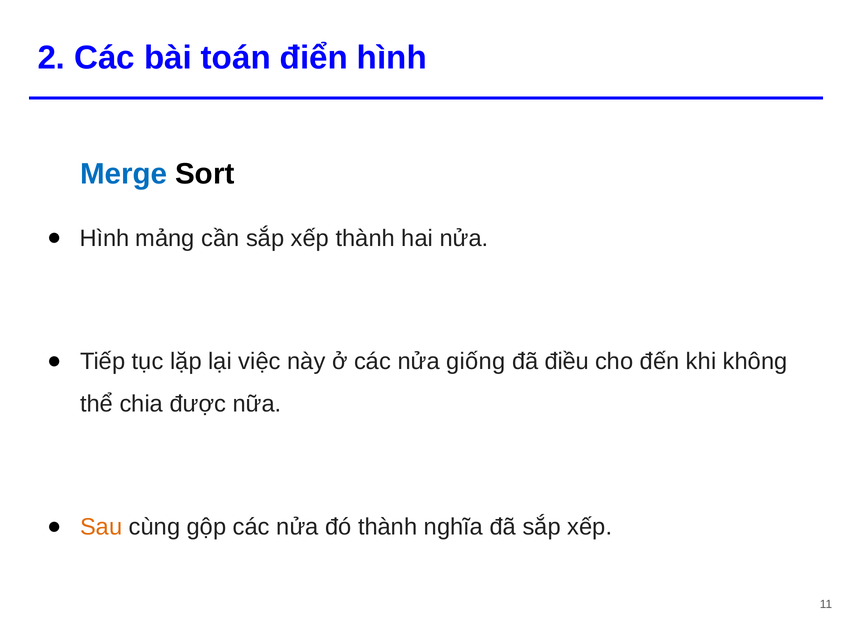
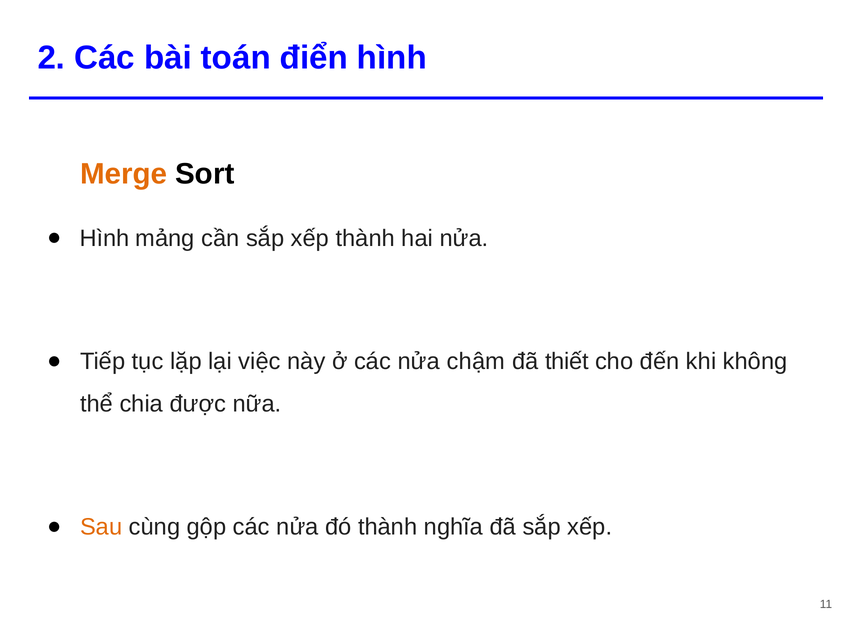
Merge colour: blue -> orange
giống: giống -> chậm
điều: điều -> thiết
